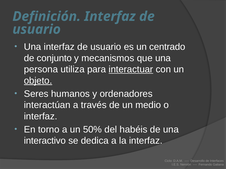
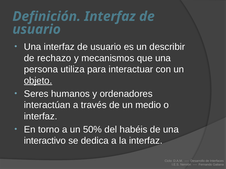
centrado: centrado -> describir
conjunto: conjunto -> rechazo
interactuar underline: present -> none
